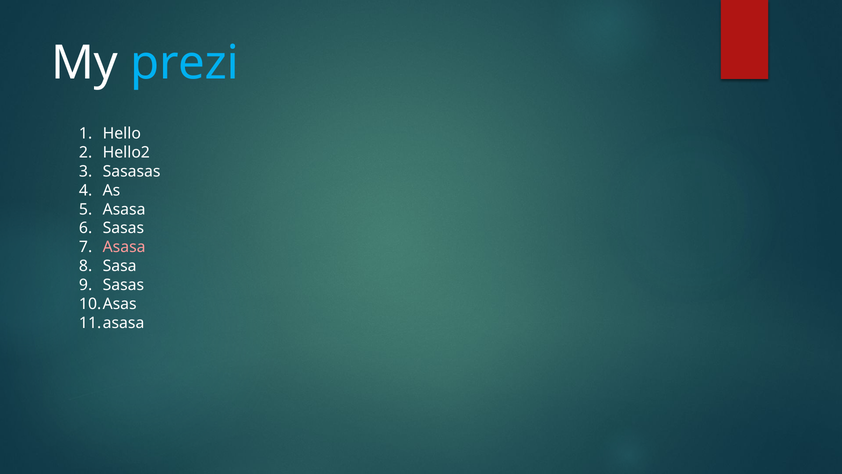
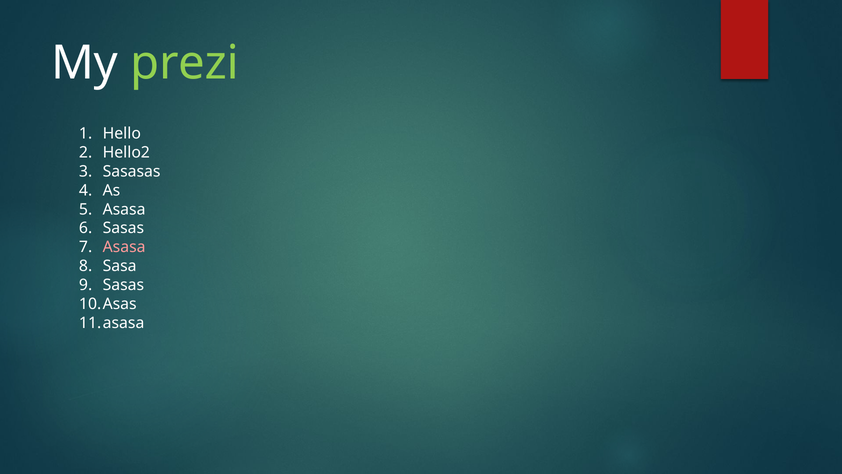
prezi colour: light blue -> light green
